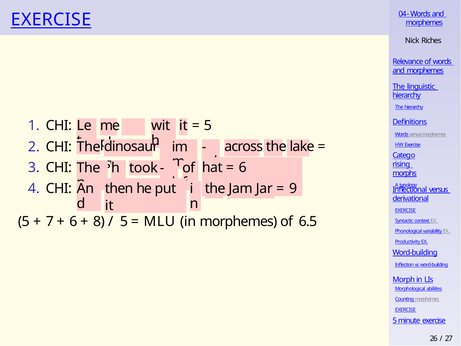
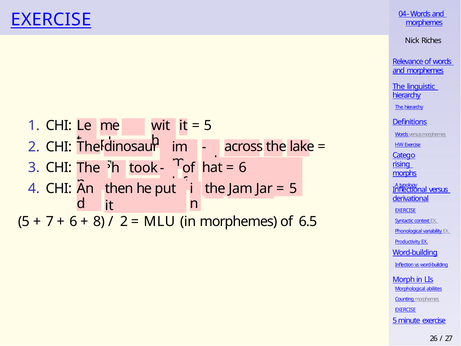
9 at (293, 189): 9 -> 5
5 at (124, 222): 5 -> 2
